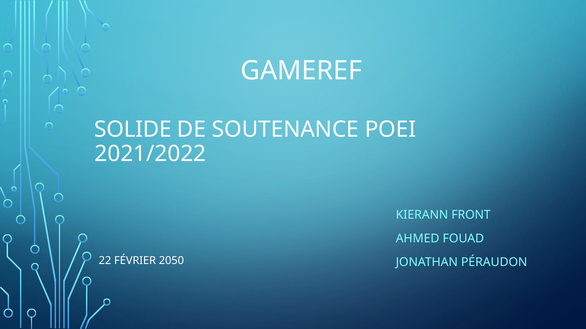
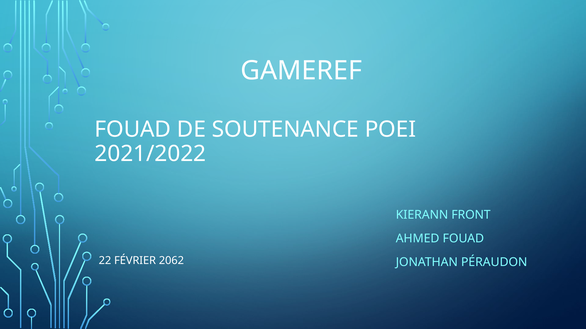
SOLIDE at (133, 130): SOLIDE -> FOUAD
2050: 2050 -> 2062
